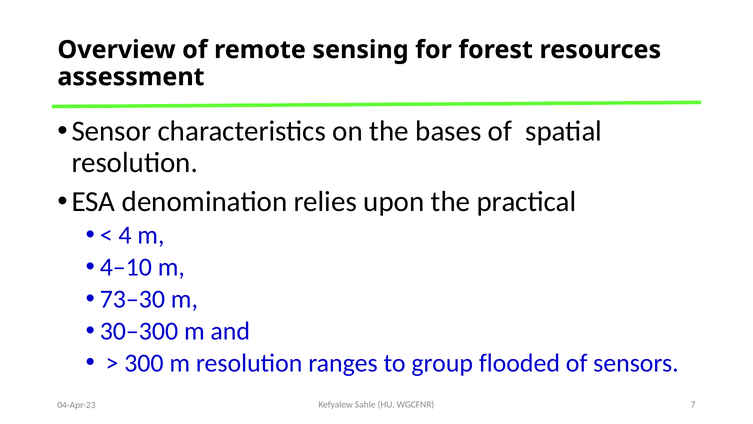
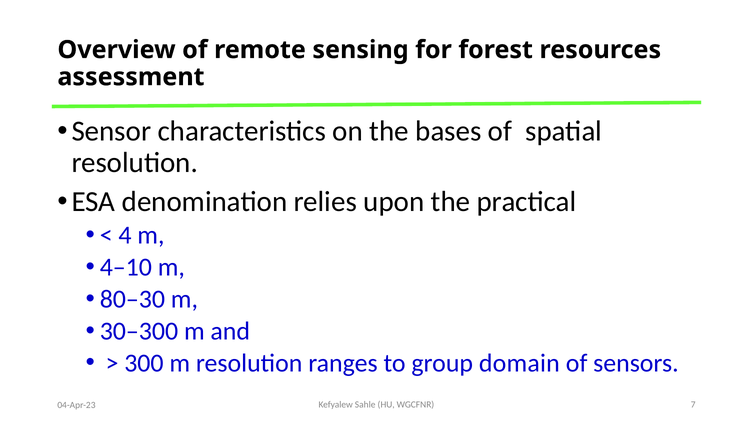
73–30: 73–30 -> 80–30
flooded: flooded -> domain
